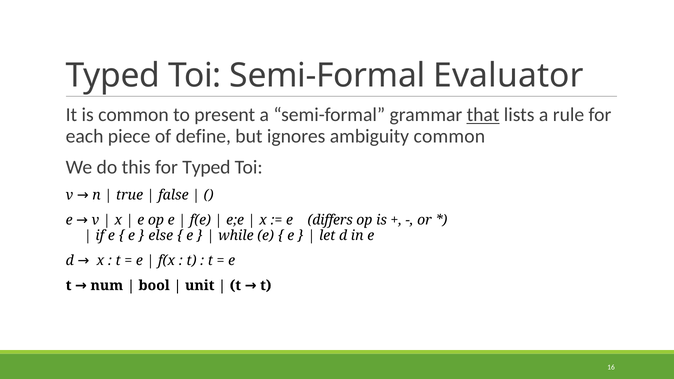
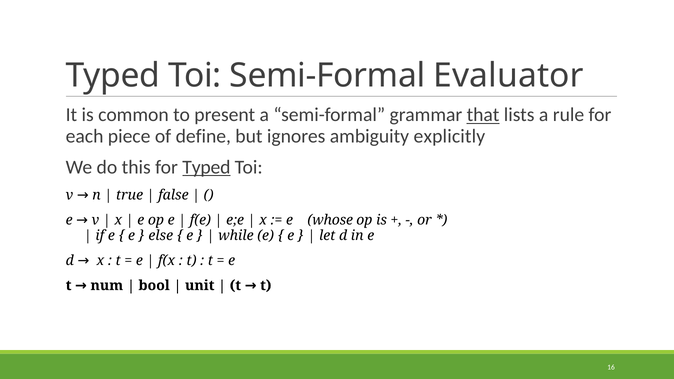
ambiguity common: common -> explicitly
Typed at (206, 167) underline: none -> present
differs: differs -> whose
